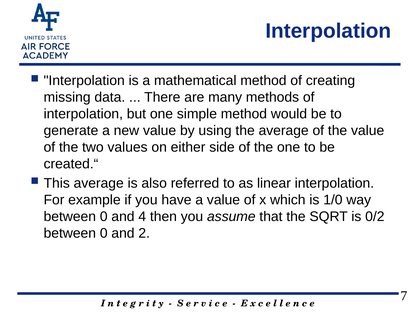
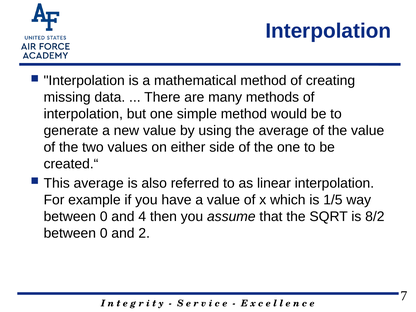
1/0: 1/0 -> 1/5
0/2: 0/2 -> 8/2
